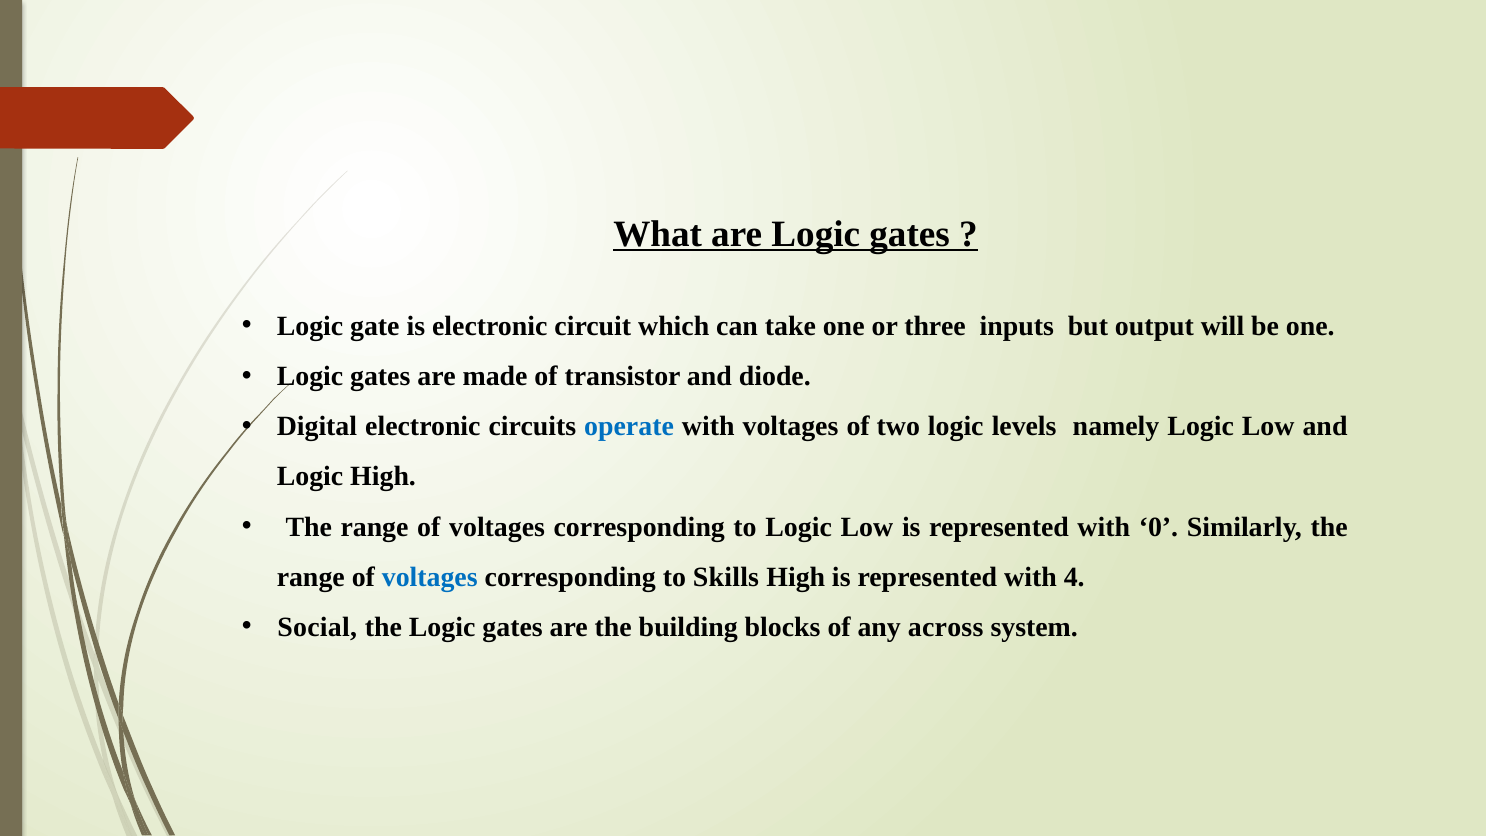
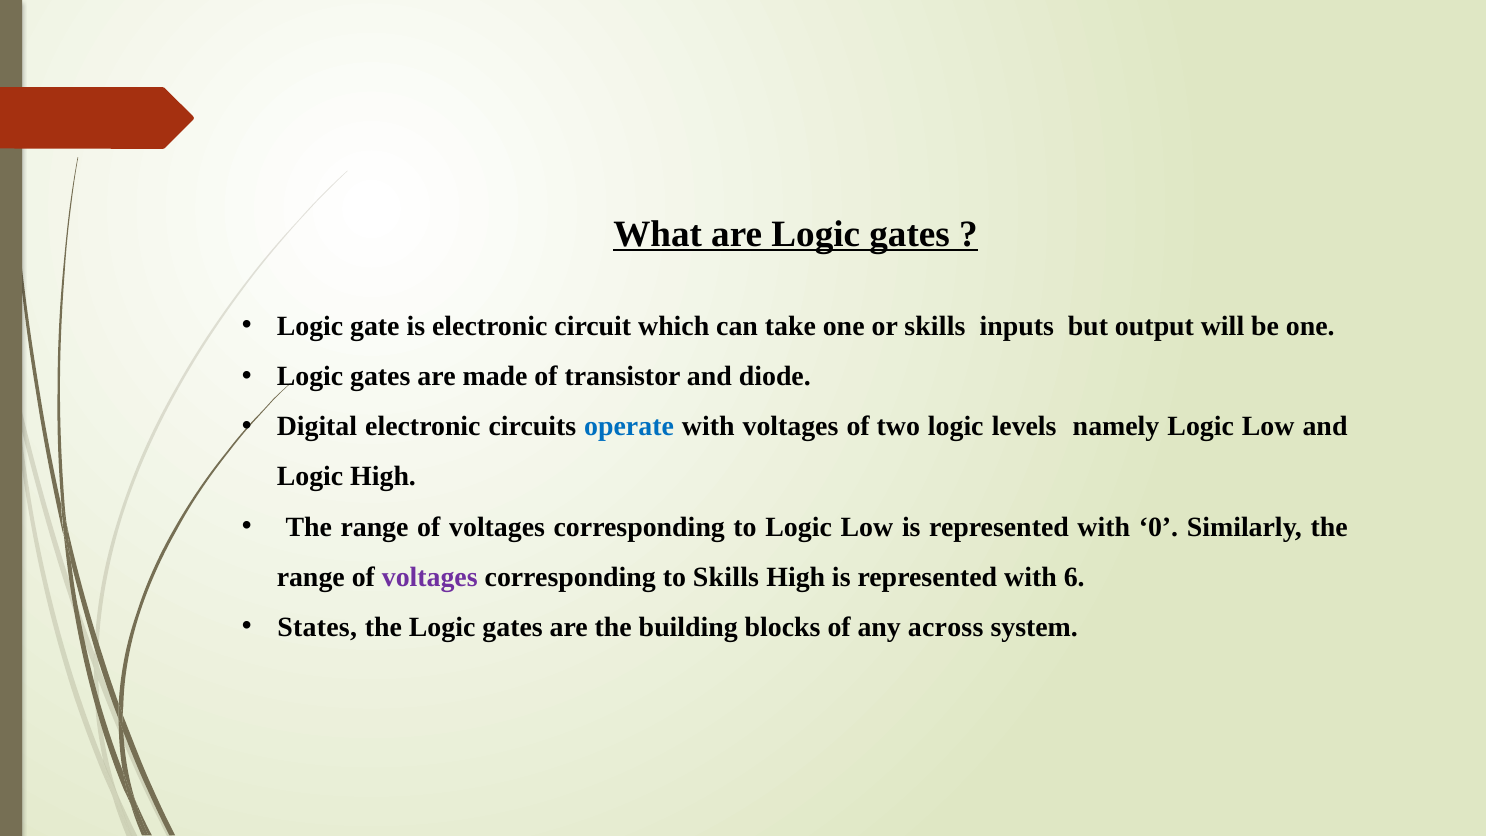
or three: three -> skills
voltages at (430, 577) colour: blue -> purple
4: 4 -> 6
Social: Social -> States
